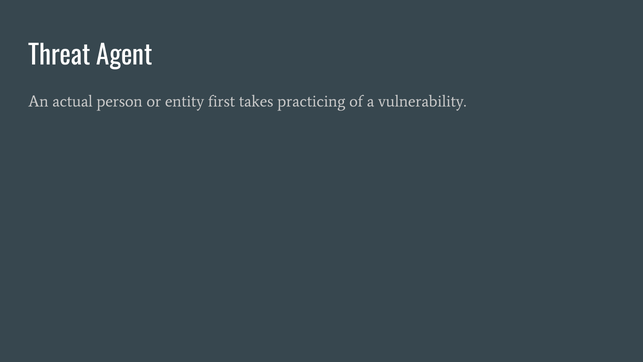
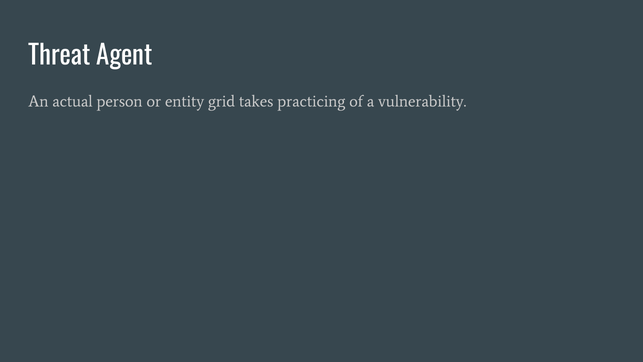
first: first -> grid
